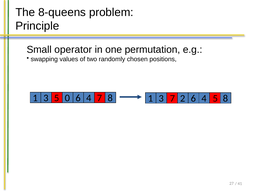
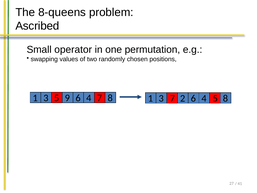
Principle: Principle -> Ascribed
0: 0 -> 9
